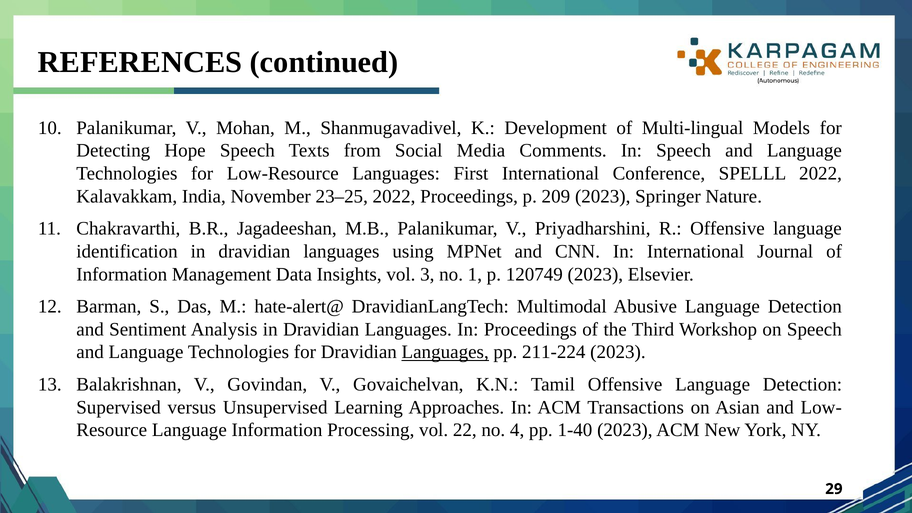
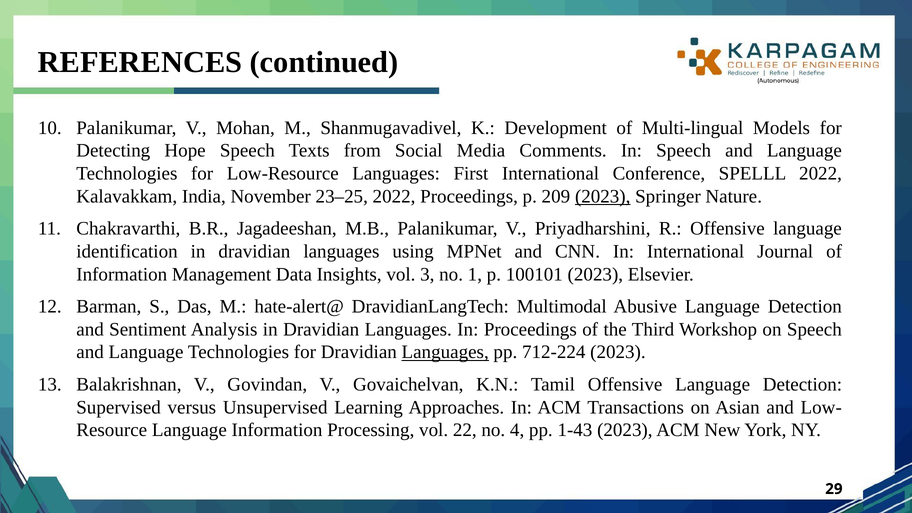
2023 at (603, 196) underline: none -> present
120749: 120749 -> 100101
211-224: 211-224 -> 712-224
1-40: 1-40 -> 1-43
